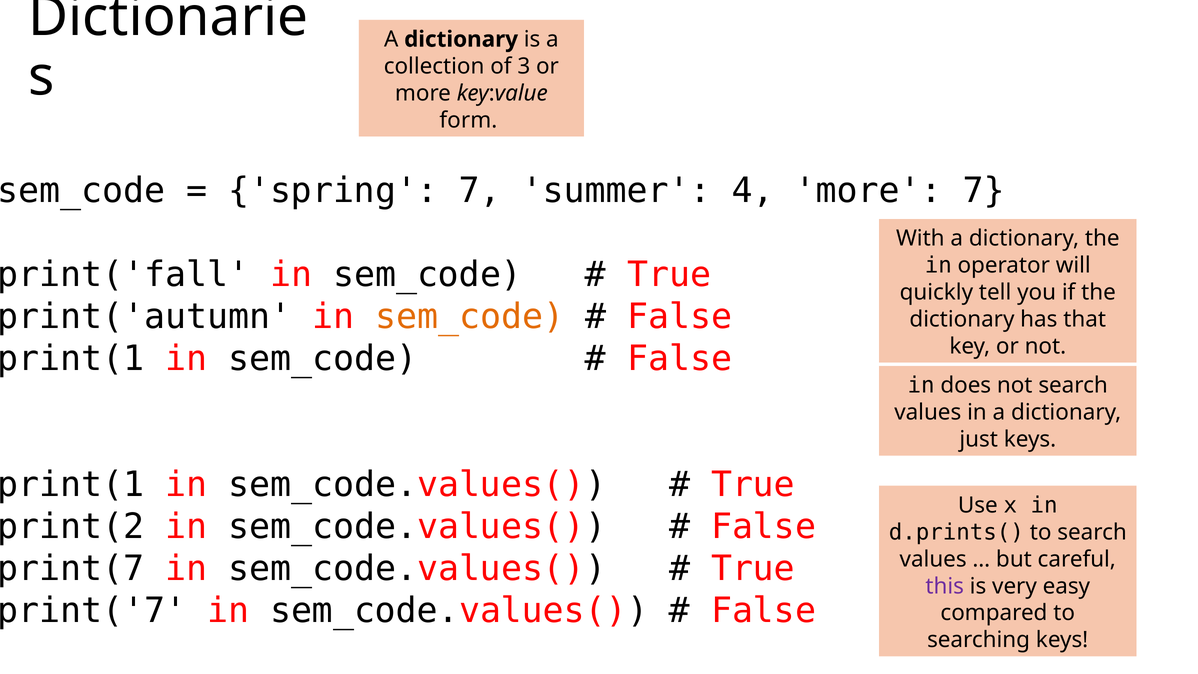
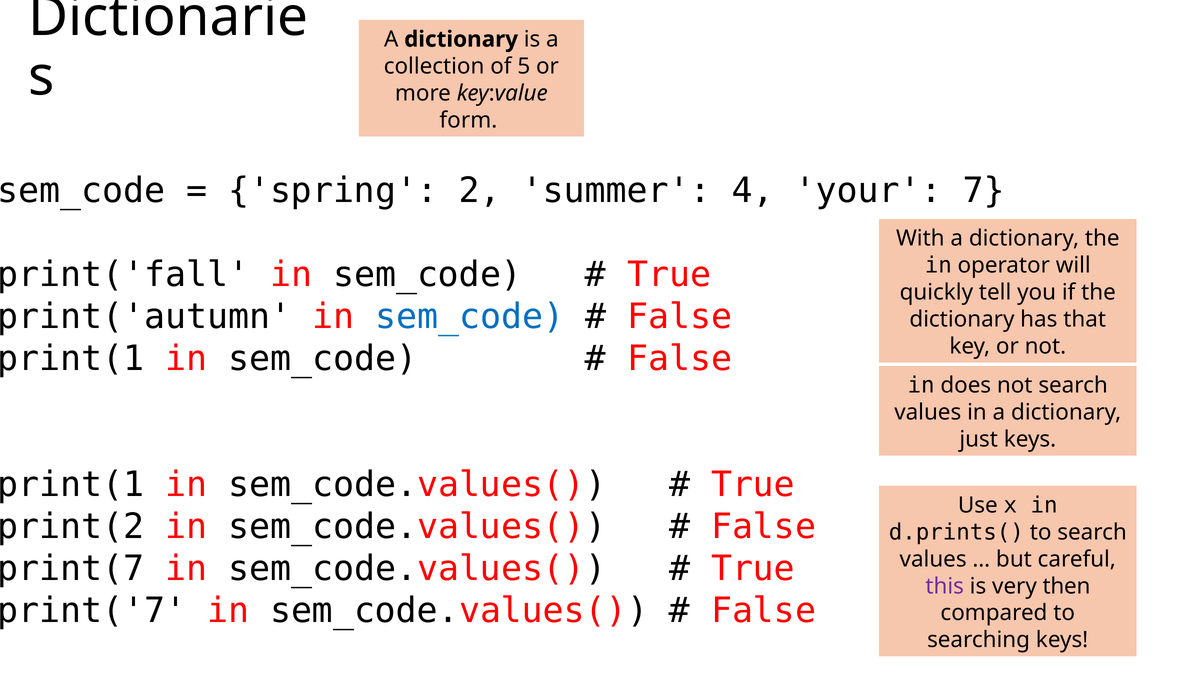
3: 3 -> 5
spring 7: 7 -> 2
4 more: more -> your
sem_code at (470, 317) colour: orange -> blue
easy: easy -> then
